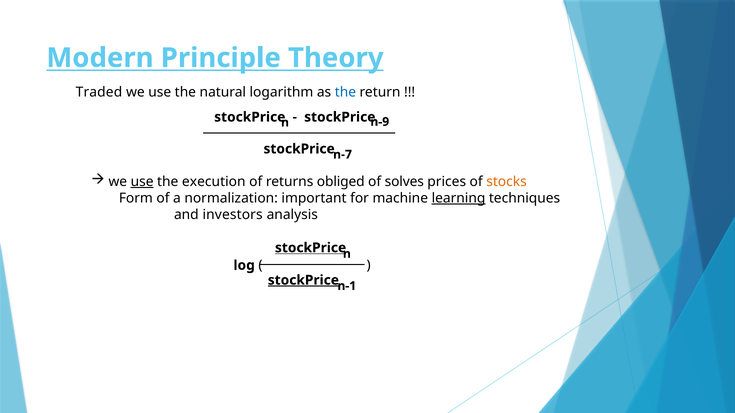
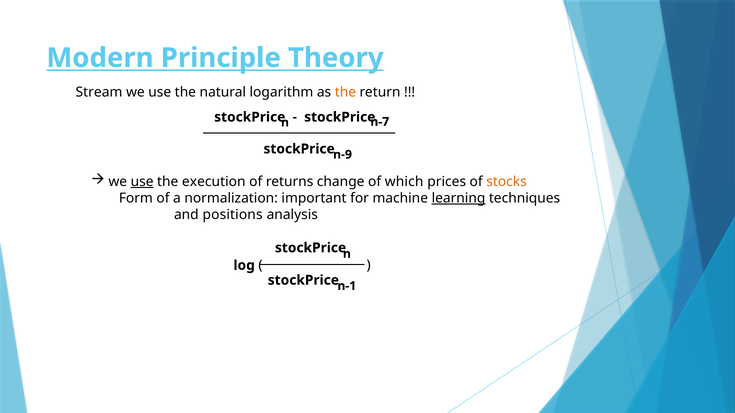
Traded: Traded -> Stream
the at (345, 92) colour: blue -> orange
n-9: n-9 -> n-7
n-7: n-7 -> n-9
obliged: obliged -> change
solves: solves -> which
investors: investors -> positions
stockPrice at (311, 248) underline: present -> none
stockPrice at (303, 280) underline: present -> none
